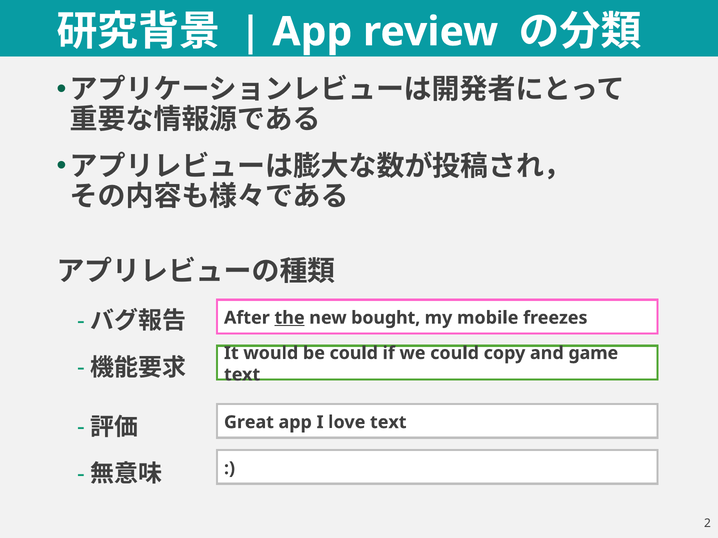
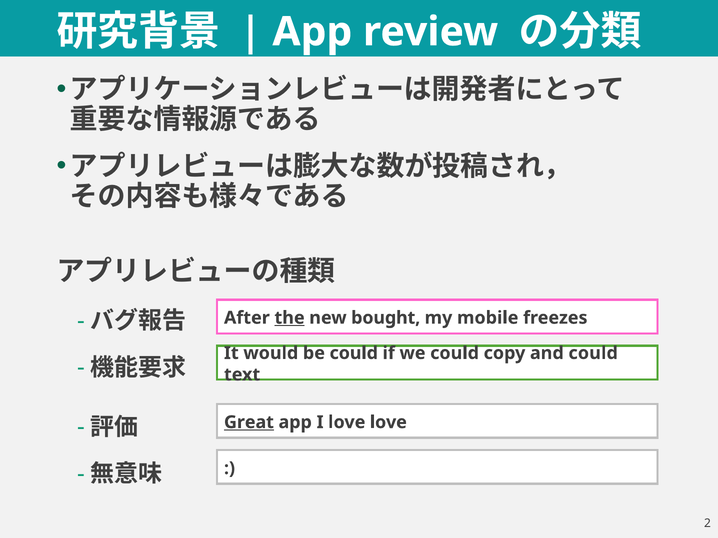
and game: game -> could
Great underline: none -> present
love text: text -> love
